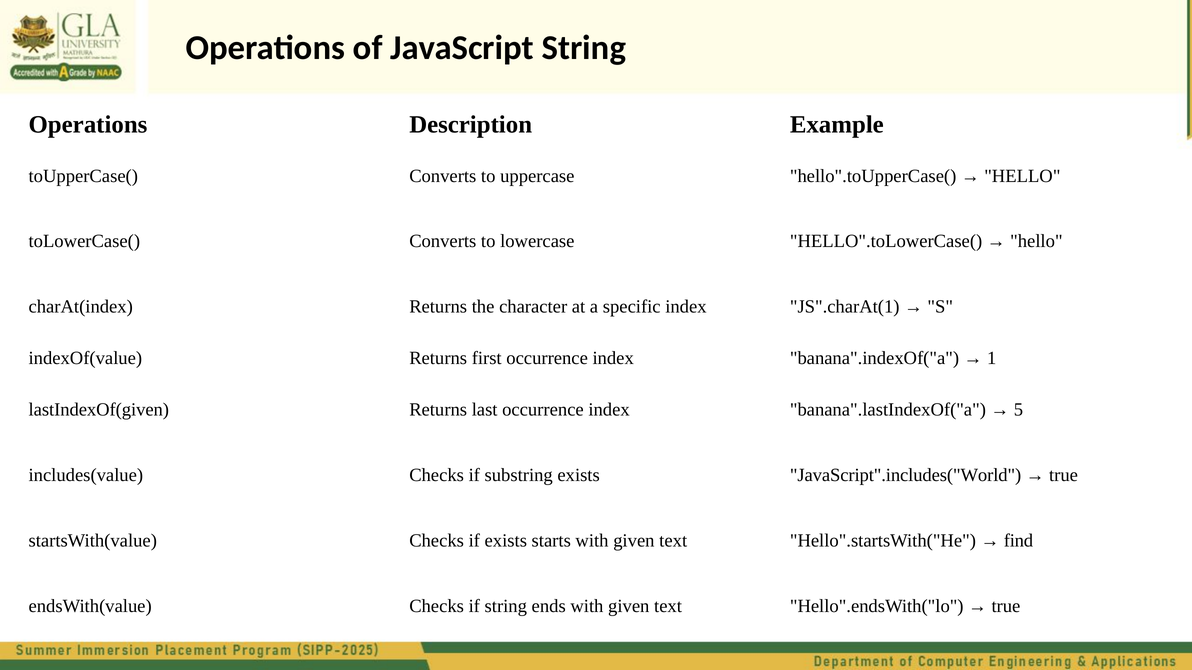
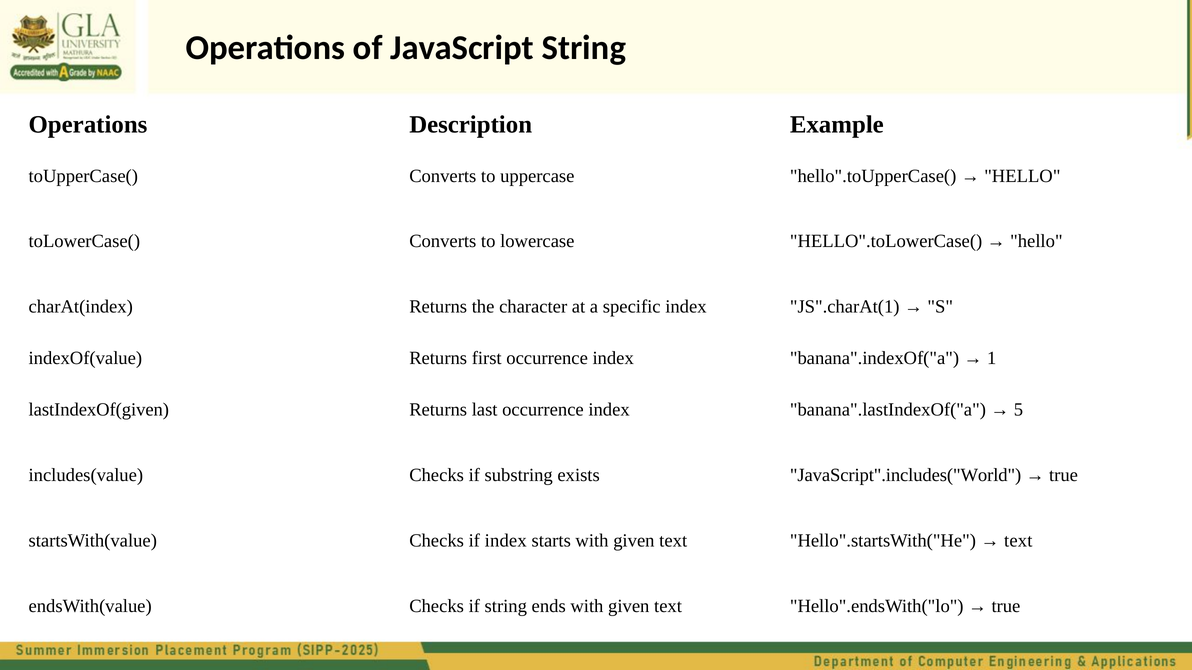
if exists: exists -> index
find at (1018, 541): find -> text
